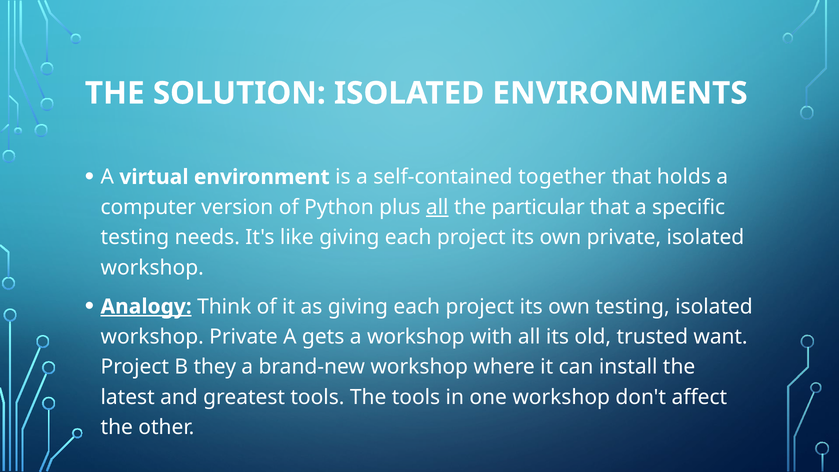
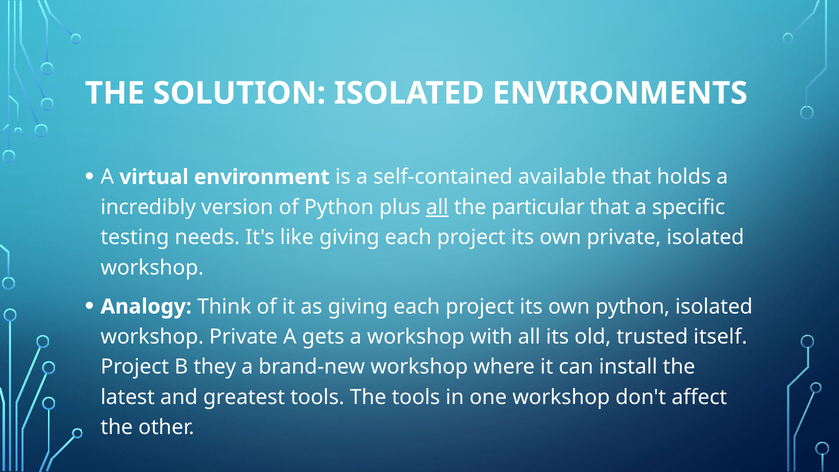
together: together -> available
computer: computer -> incredibly
Analogy underline: present -> none
own testing: testing -> python
want: want -> itself
